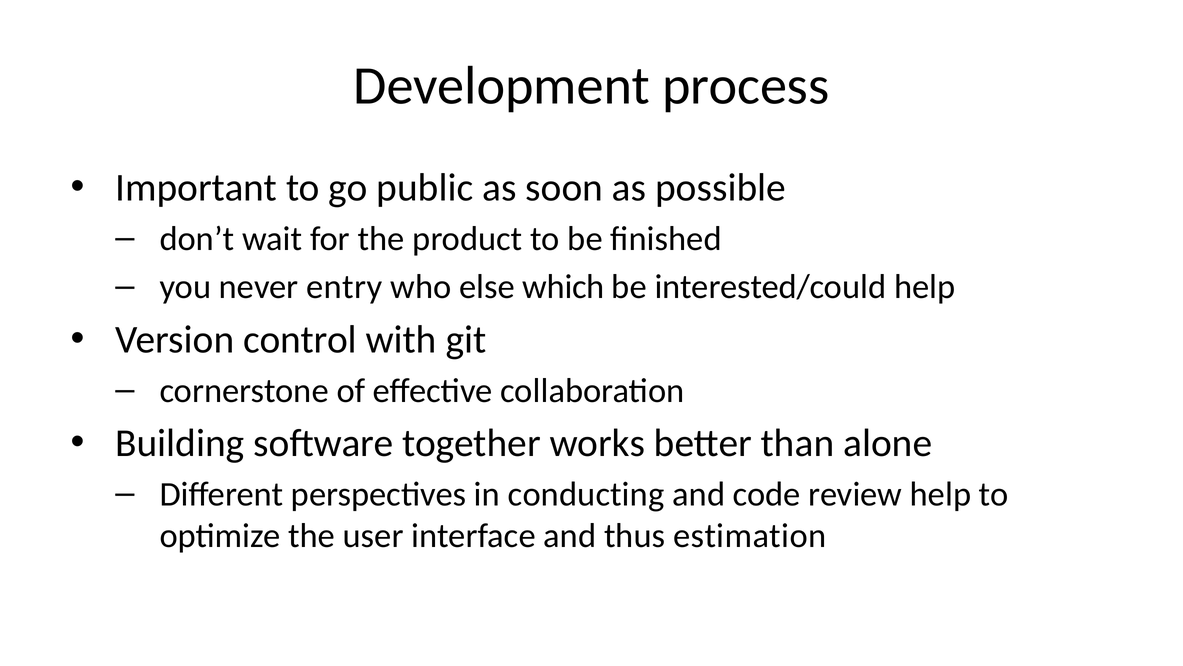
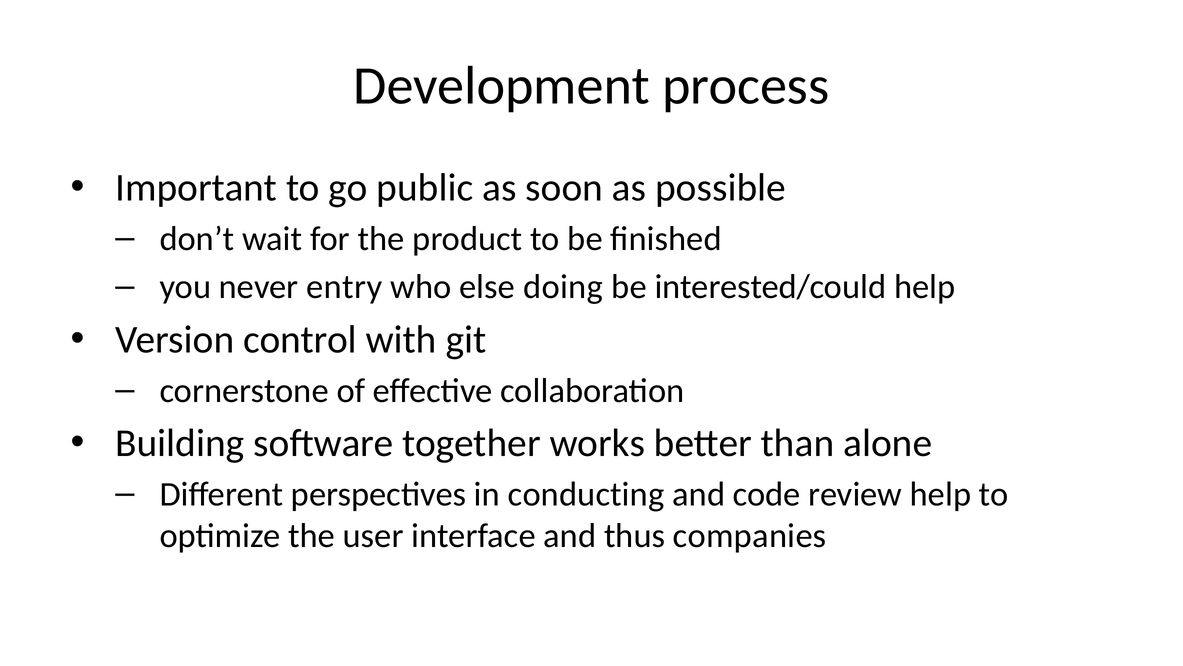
which: which -> doing
estimation: estimation -> companies
